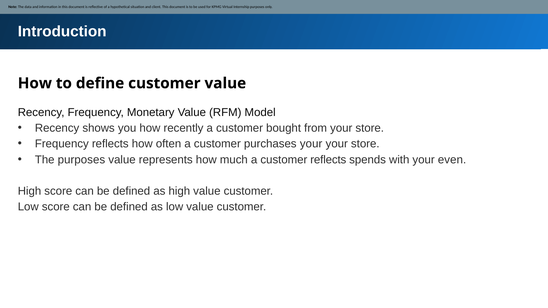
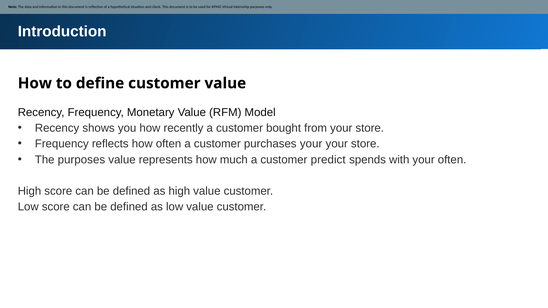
customer reflects: reflects -> predict
your even: even -> often
